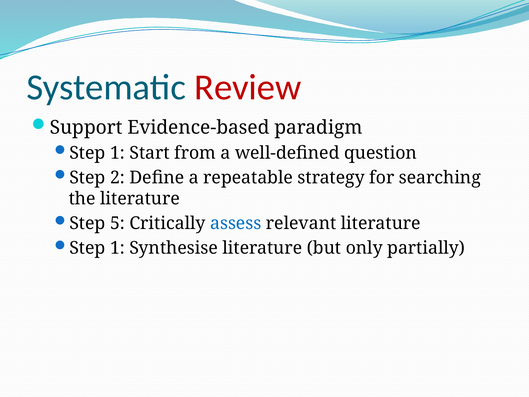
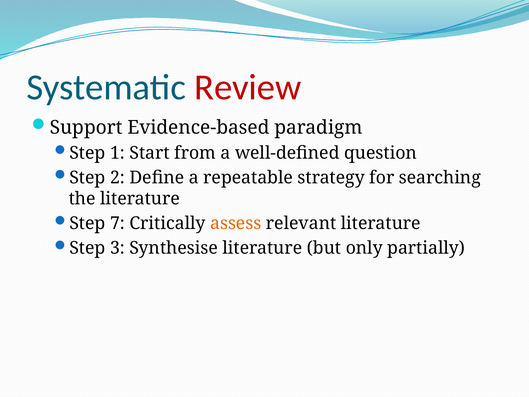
5: 5 -> 7
assess colour: blue -> orange
1 at (117, 248): 1 -> 3
